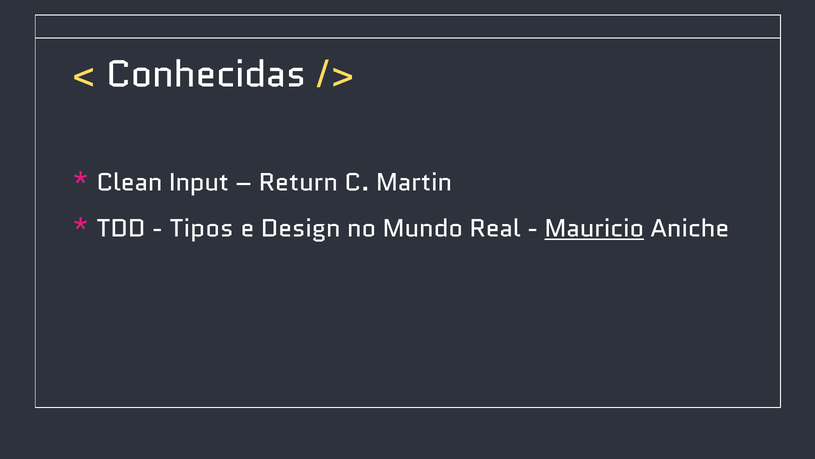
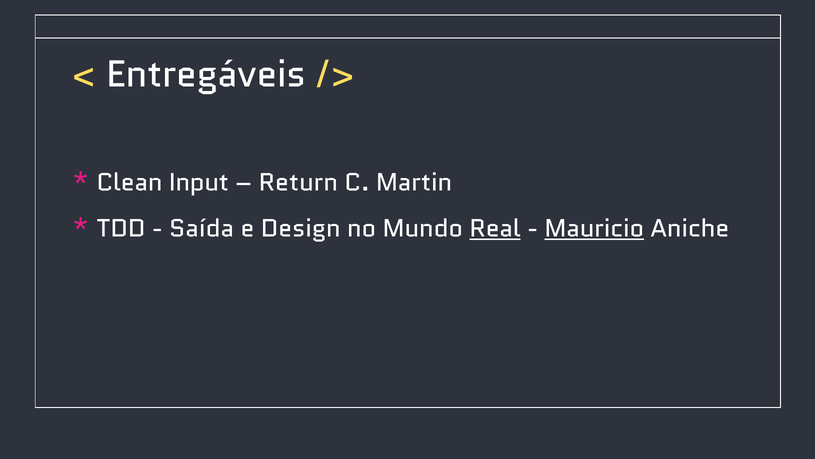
Conhecidas: Conhecidas -> Entregáveis
Tipos: Tipos -> Saída
Real underline: none -> present
